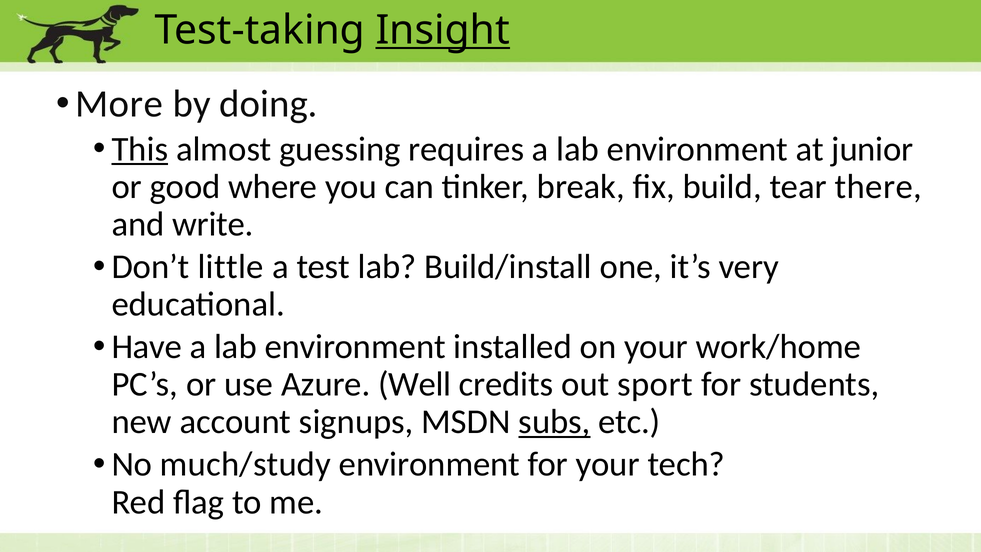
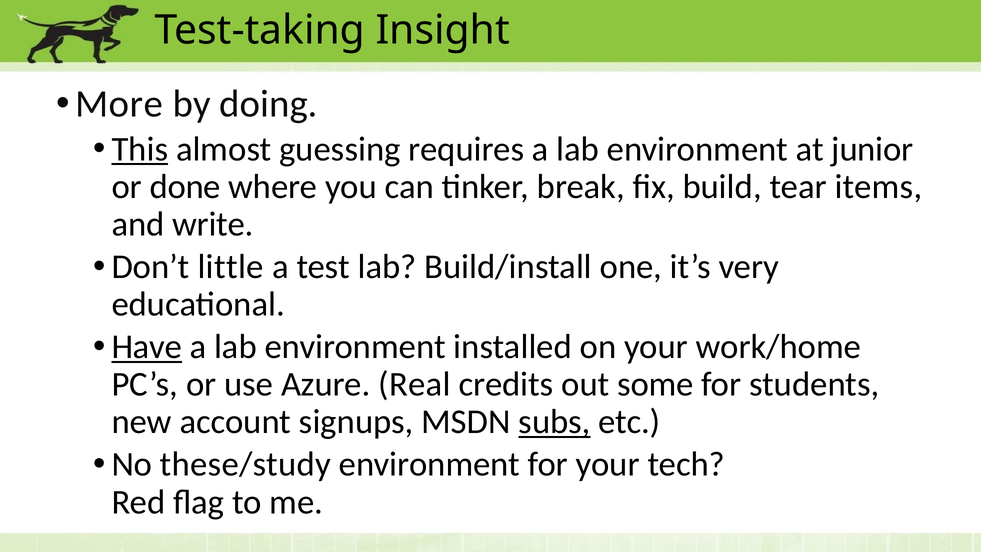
Insight underline: present -> none
good: good -> done
there: there -> items
Have underline: none -> present
Well: Well -> Real
sport: sport -> some
much/study: much/study -> these/study
